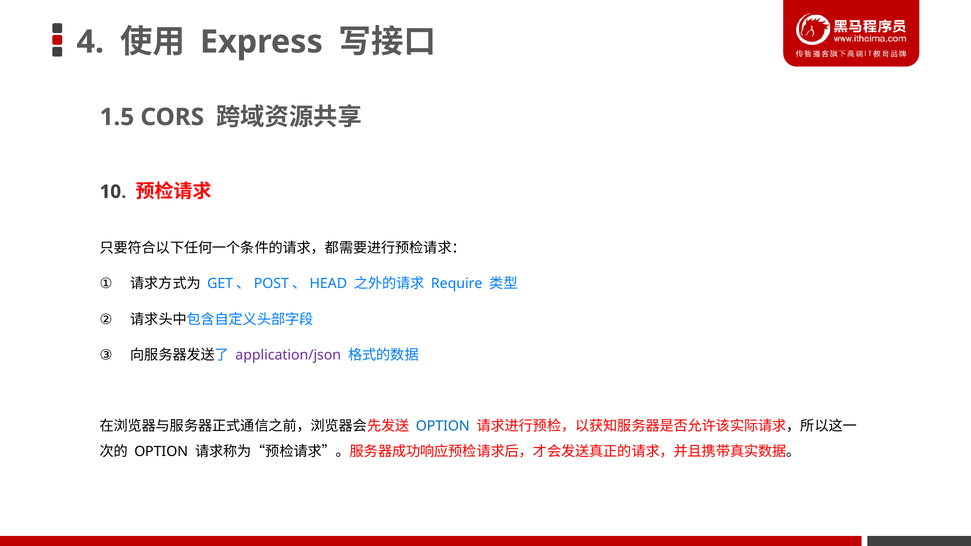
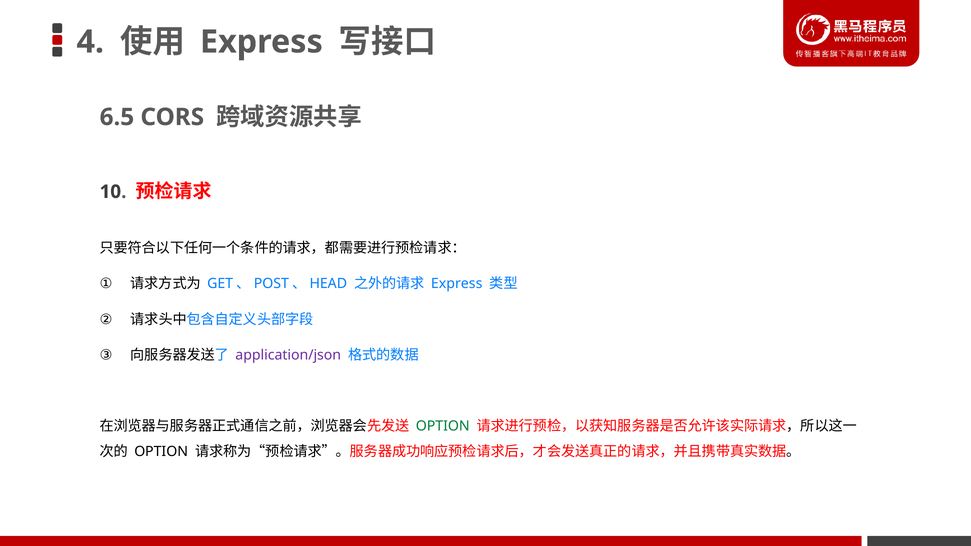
1.5: 1.5 -> 6.5
Require at (457, 284): Require -> Express
OPTION at (443, 426) colour: blue -> green
